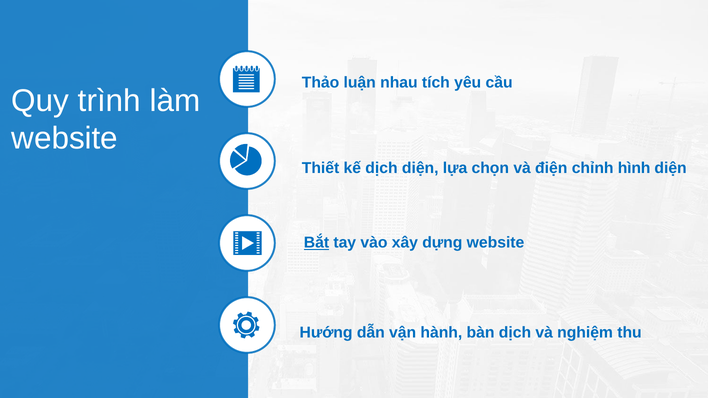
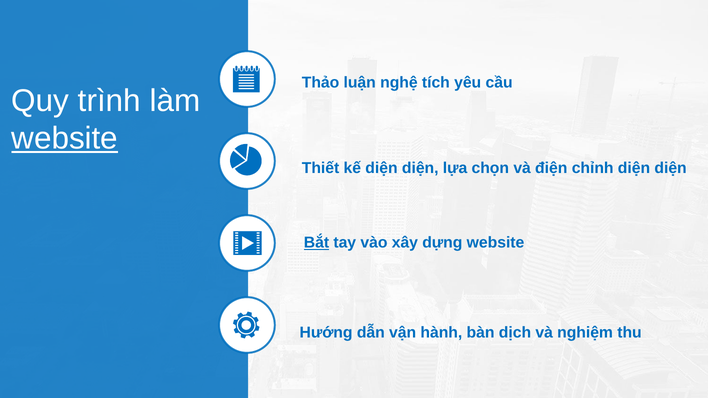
nhau: nhau -> nghệ
website at (65, 139) underline: none -> present
kế dịch: dịch -> diện
chỉnh hình: hình -> diện
